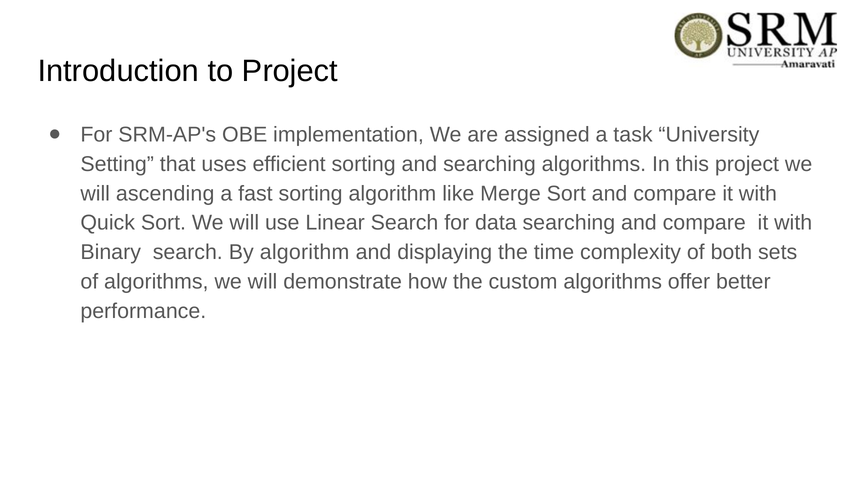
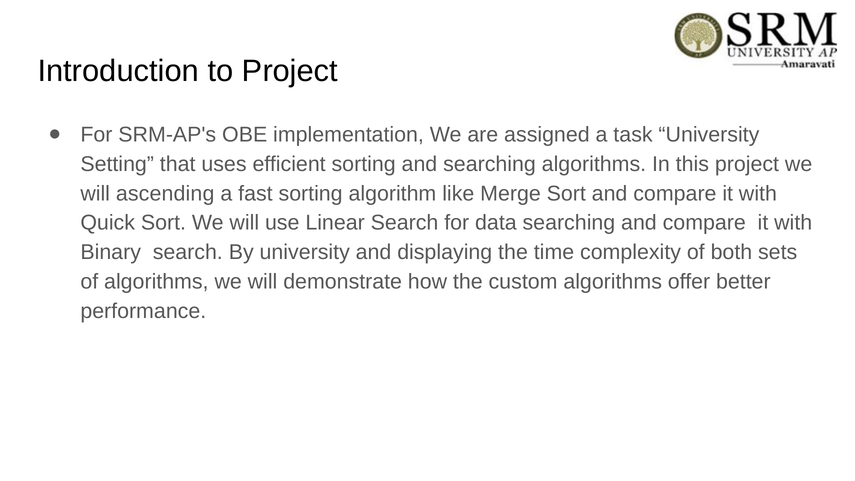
By algorithm: algorithm -> university
